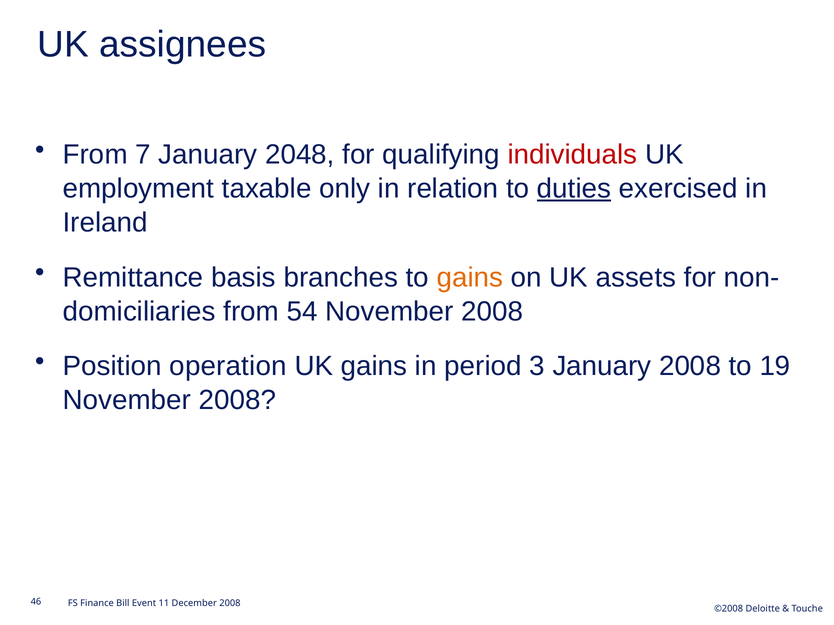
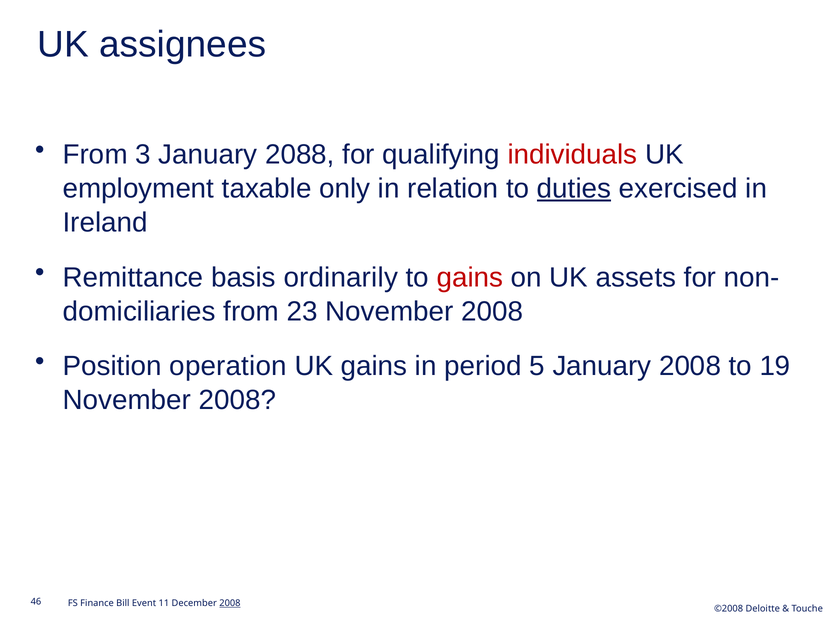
7: 7 -> 3
2048: 2048 -> 2088
branches: branches -> ordinarily
gains at (470, 278) colour: orange -> red
54: 54 -> 23
3: 3 -> 5
2008 at (230, 604) underline: none -> present
